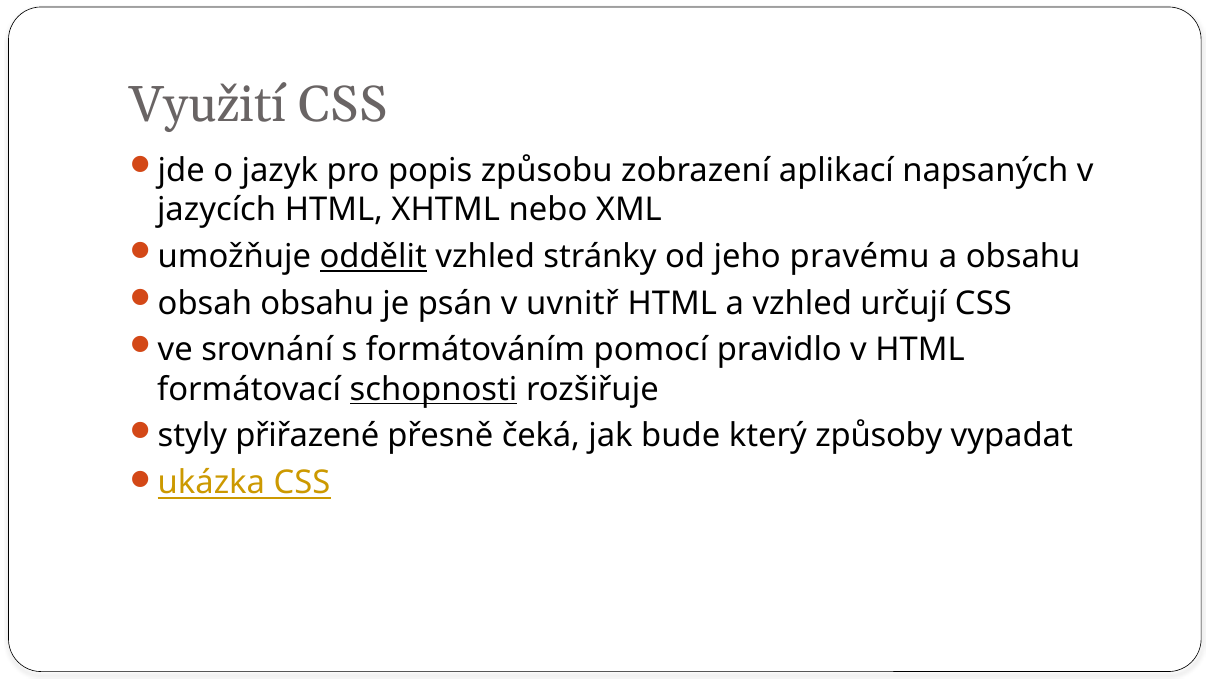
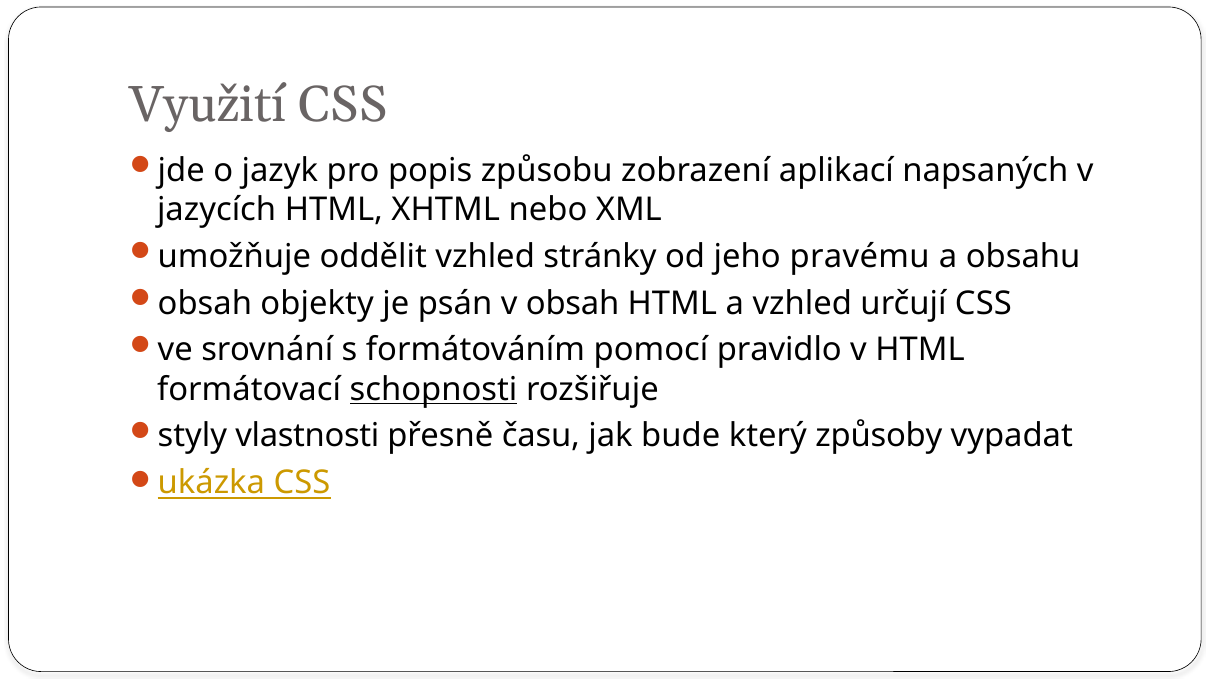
oddělit underline: present -> none
obsah obsahu: obsahu -> objekty
v uvnitř: uvnitř -> obsah
přiřazené: přiřazené -> vlastnosti
čeká: čeká -> času
